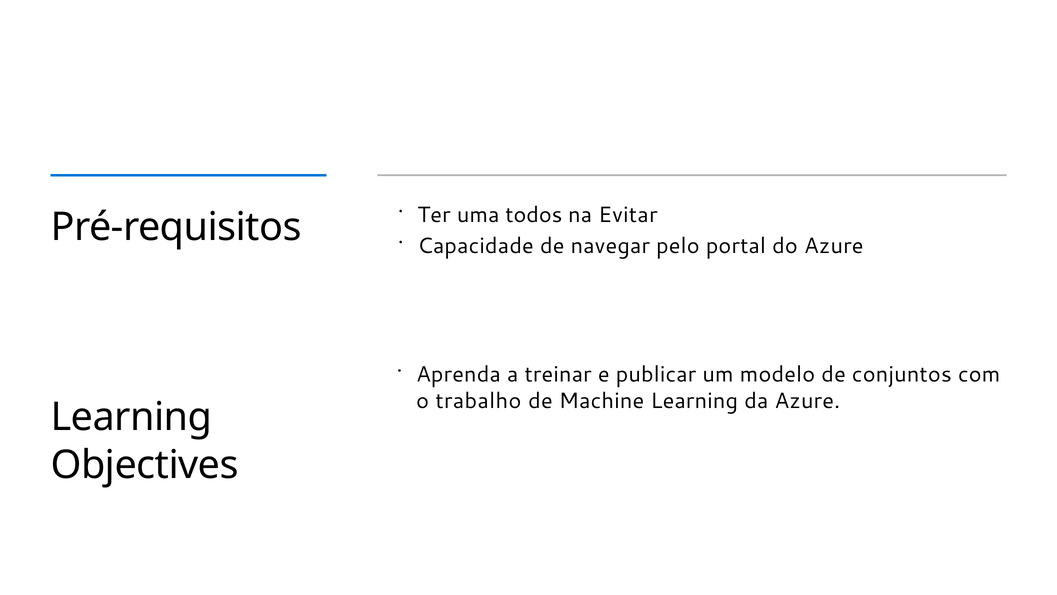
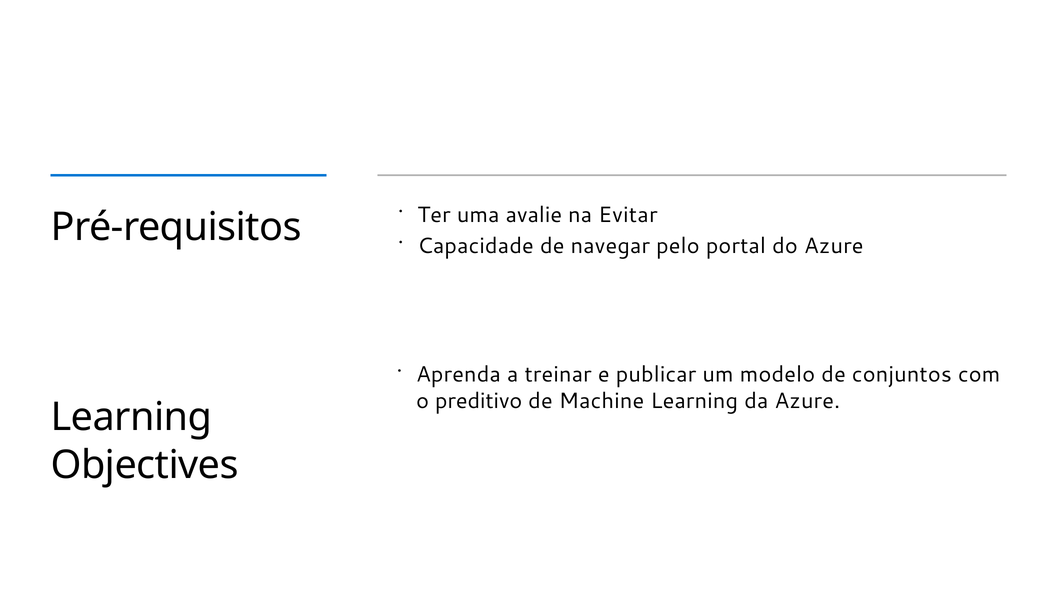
todos: todos -> avalie
trabalho: trabalho -> preditivo
